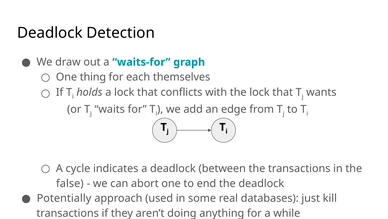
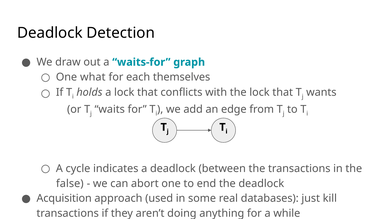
thing: thing -> what
Potentially: Potentially -> Acquisition
